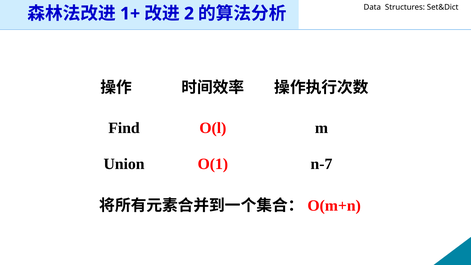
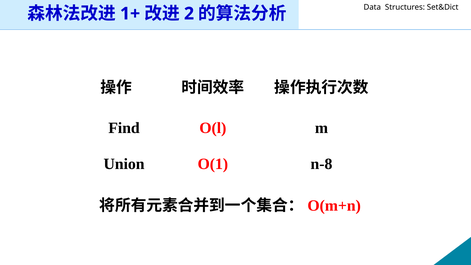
n-7: n-7 -> n-8
